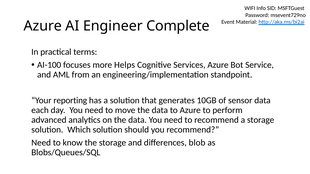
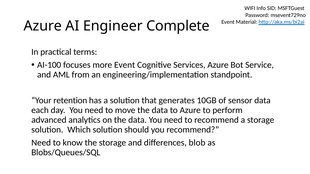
more Helps: Helps -> Event
reporting: reporting -> retention
